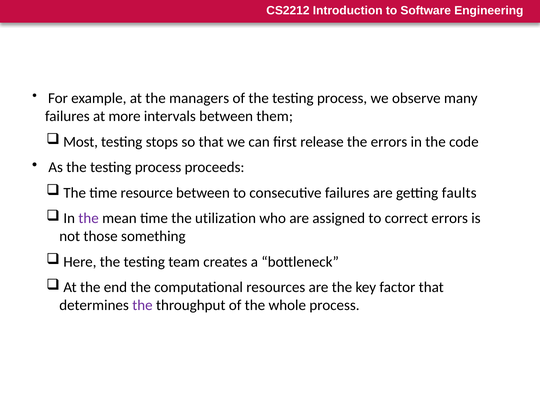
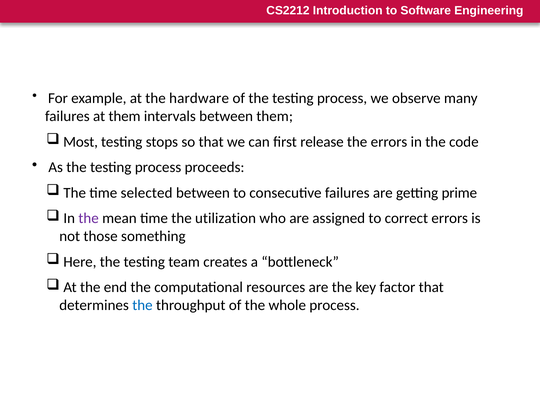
managers: managers -> hardware
at more: more -> them
resource: resource -> selected
faults: faults -> prime
the at (142, 305) colour: purple -> blue
